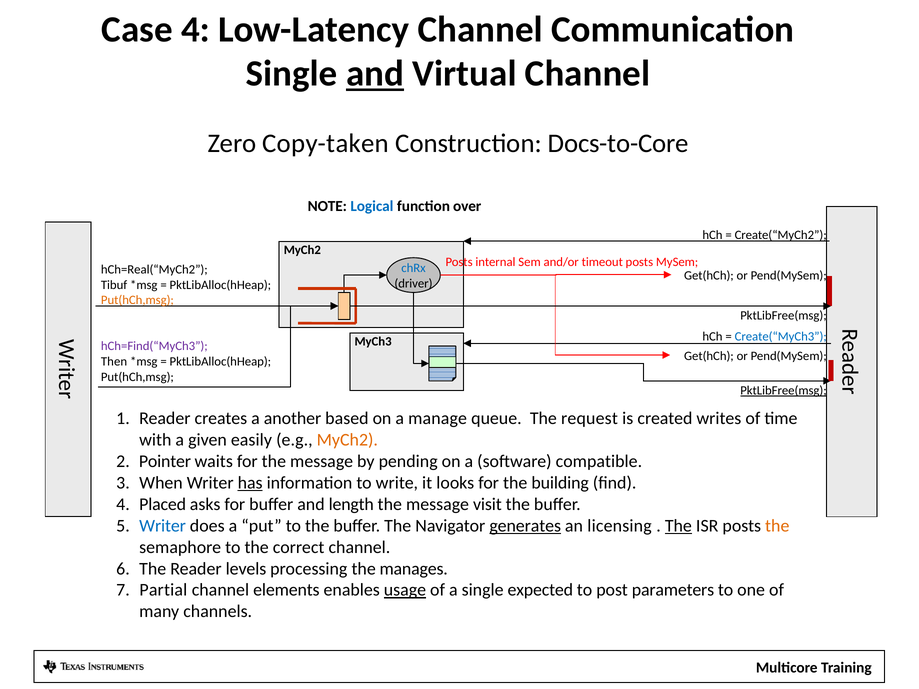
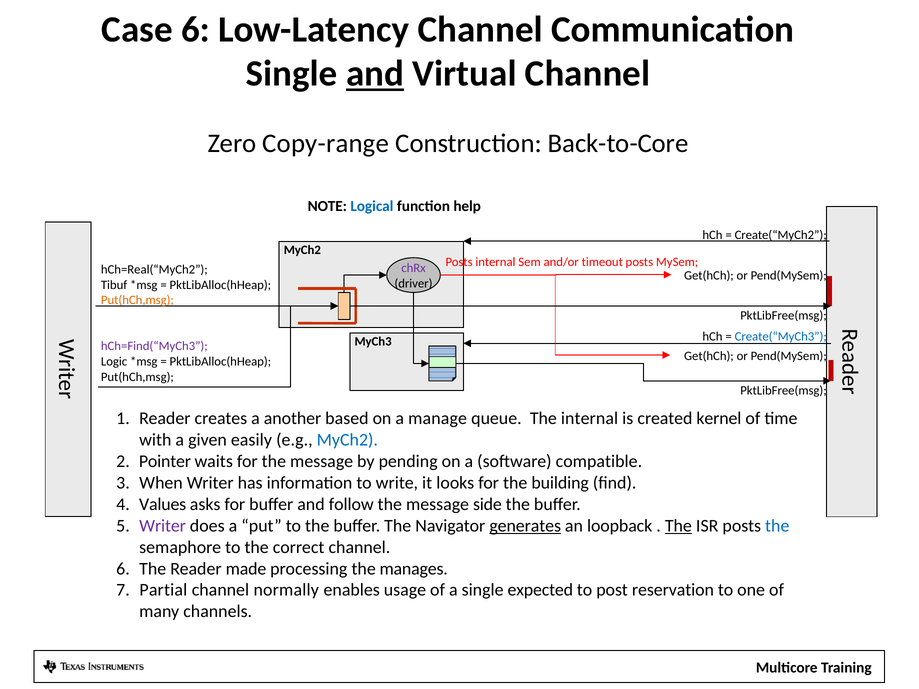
Case 4: 4 -> 6
Copy-taken: Copy-taken -> Copy-range
Docs-to-Core: Docs-to-Core -> Back-to-Core
over: over -> help
chRx colour: blue -> purple
Then: Then -> Logic
PktLibFree(msg at (783, 391) underline: present -> none
The request: request -> internal
writes: writes -> kernel
MyCh2 at (347, 440) colour: orange -> blue
has underline: present -> none
Placed: Placed -> Values
length: length -> follow
visit: visit -> side
Writer at (163, 526) colour: blue -> purple
licensing: licensing -> loopback
the at (777, 526) colour: orange -> blue
levels: levels -> made
elements: elements -> normally
usage underline: present -> none
parameters: parameters -> reservation
